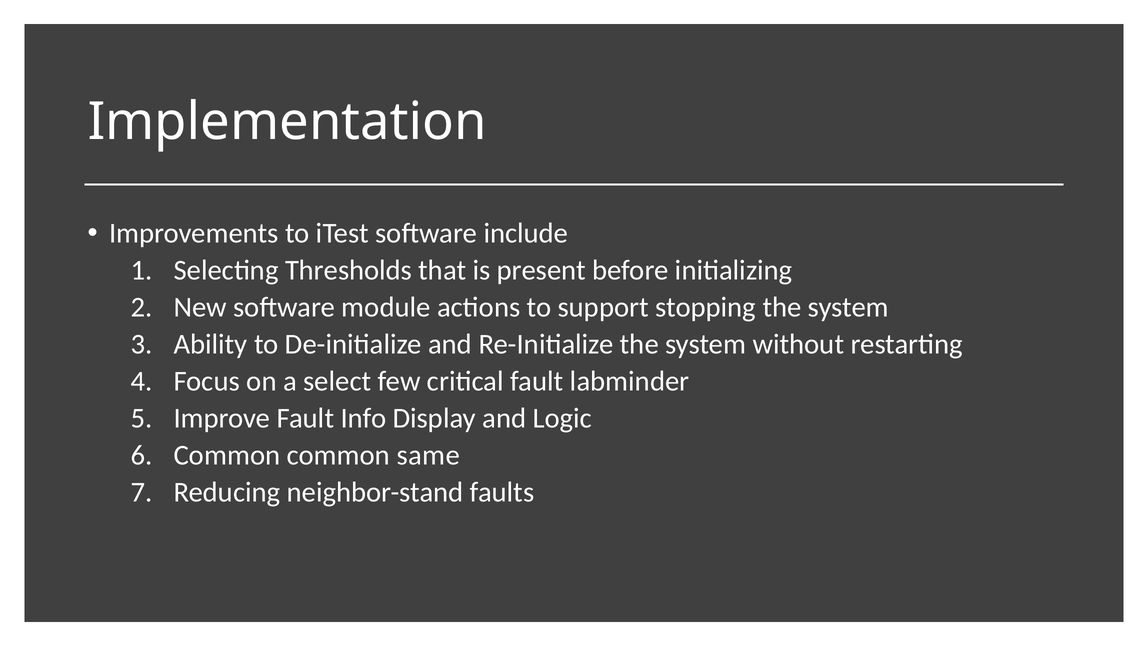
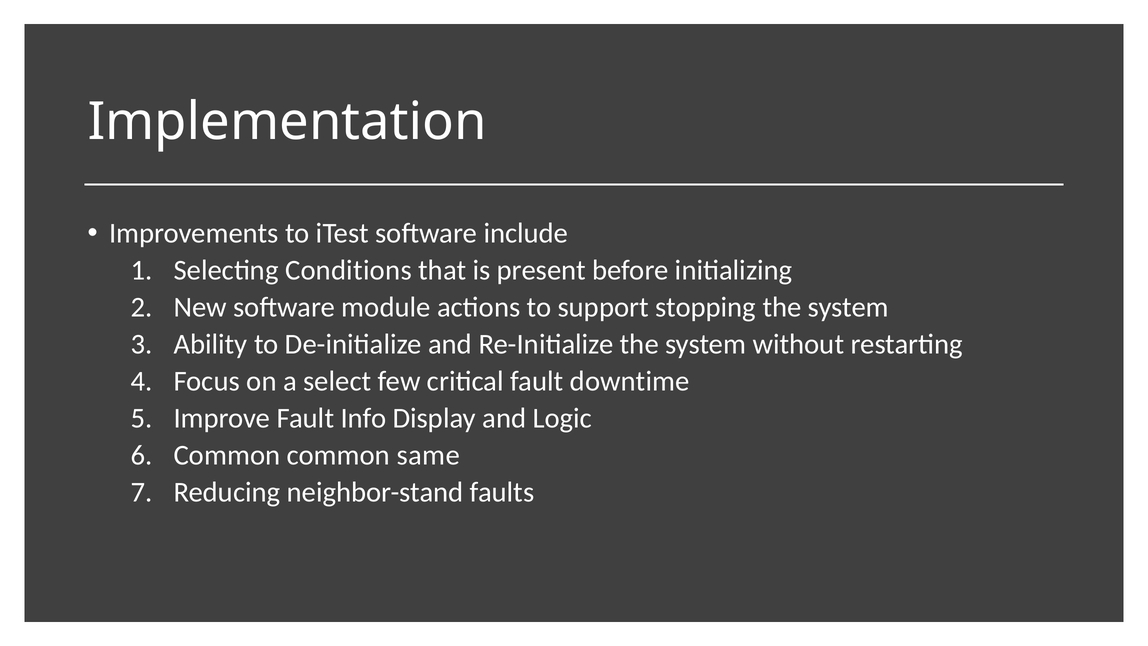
Thresholds: Thresholds -> Conditions
labminder: labminder -> downtime
